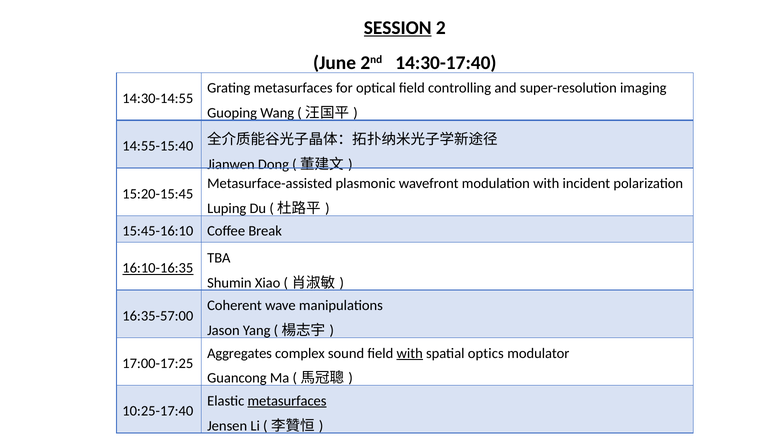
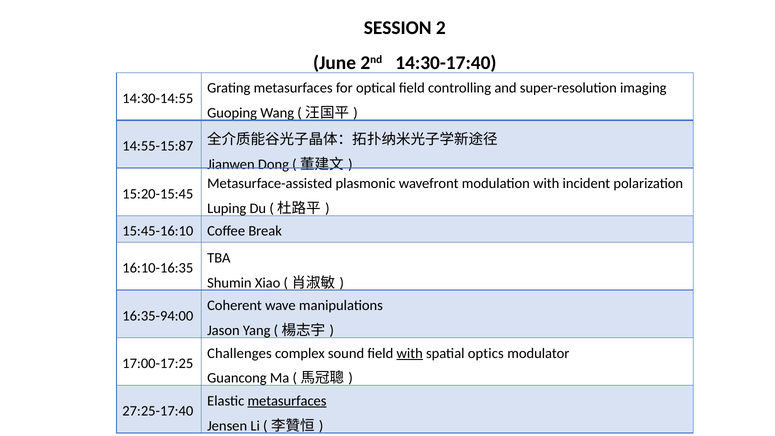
SESSION underline: present -> none
14:55-15:40: 14:55-15:40 -> 14:55-15:87
16:10-16:35 underline: present -> none
16:35-57:00: 16:35-57:00 -> 16:35-94:00
Aggregates: Aggregates -> Challenges
10:25-17:40: 10:25-17:40 -> 27:25-17:40
